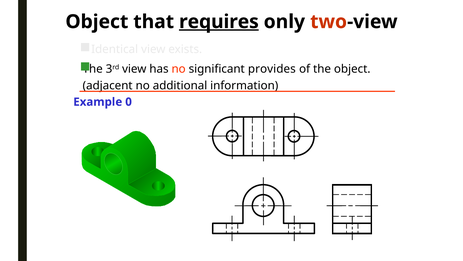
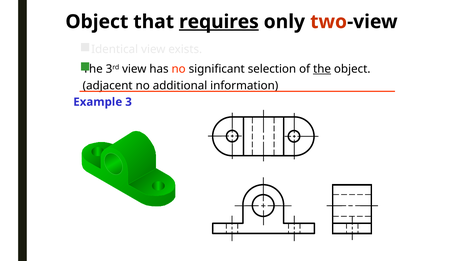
provides: provides -> selection
the at (322, 69) underline: none -> present
0: 0 -> 3
